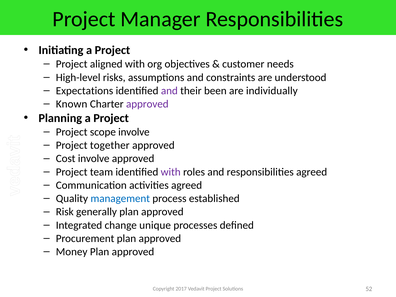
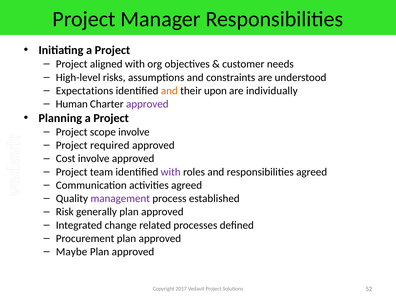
and at (169, 91) colour: purple -> orange
been: been -> upon
Known: Known -> Human
together: together -> required
management colour: blue -> purple
unique: unique -> related
Money: Money -> Maybe
